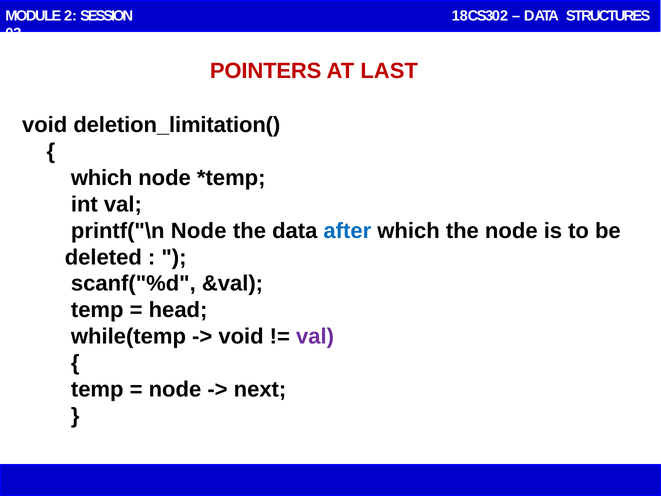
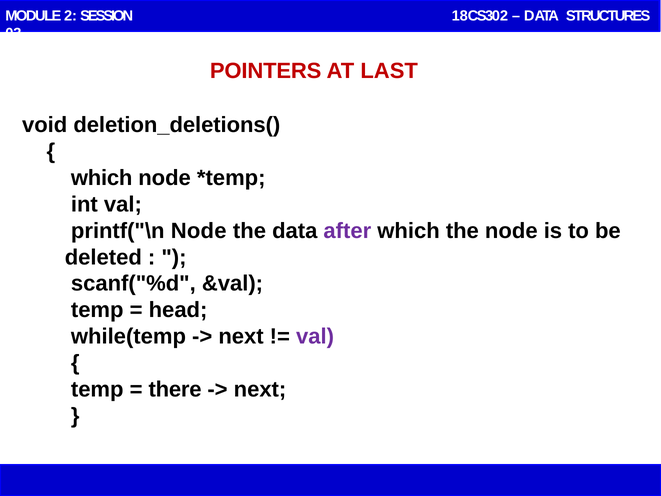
deletion_limitation(: deletion_limitation( -> deletion_deletions(
after colour: blue -> purple
void at (241, 336): void -> next
node at (175, 389): node -> there
